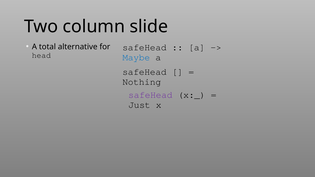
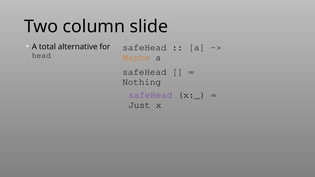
Maybe colour: blue -> orange
